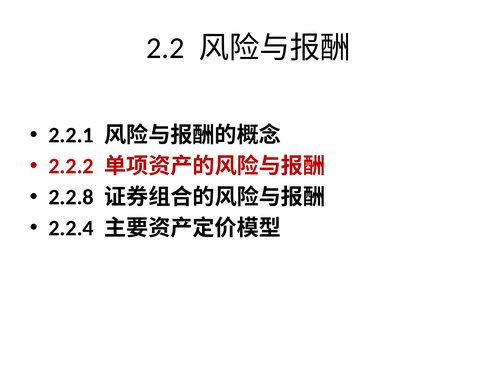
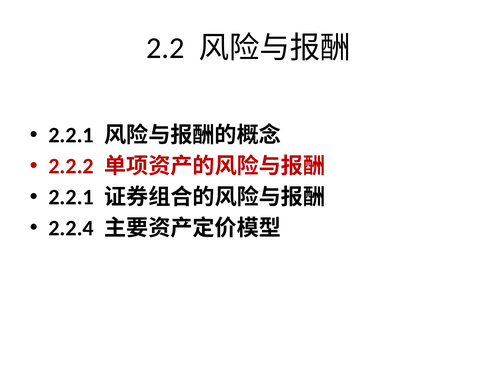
2.2.8 at (71, 197): 2.2.8 -> 2.2.1
